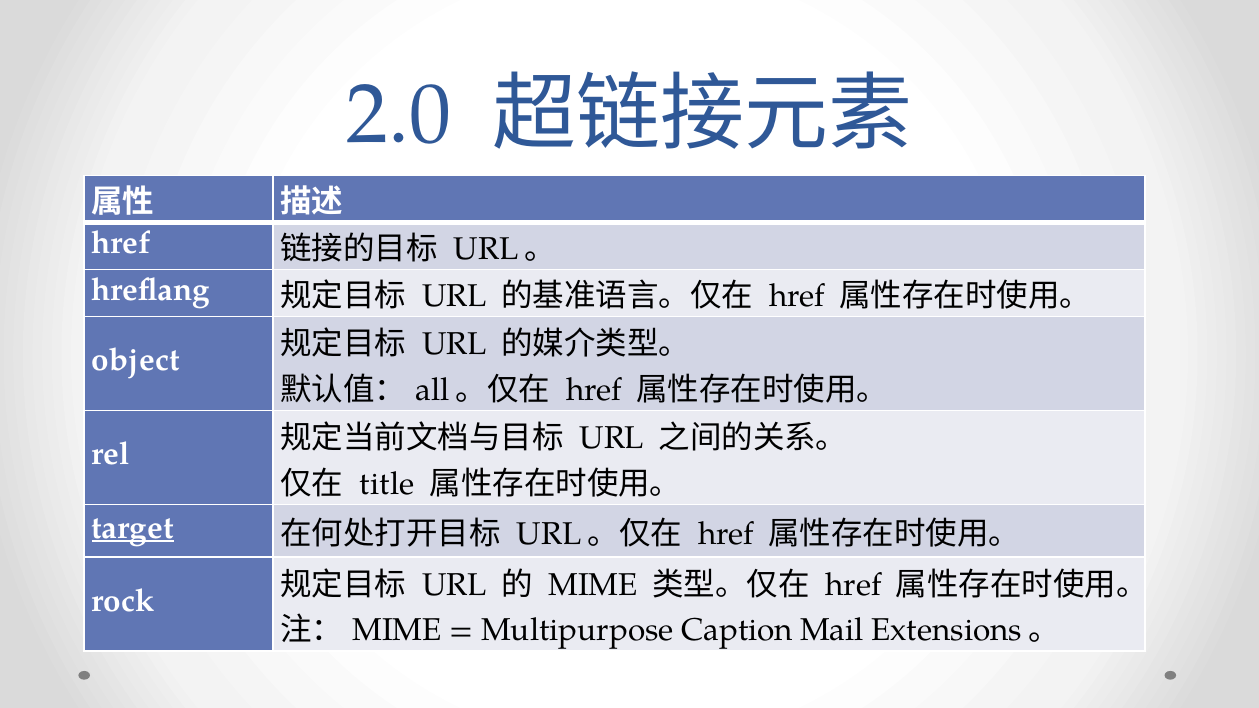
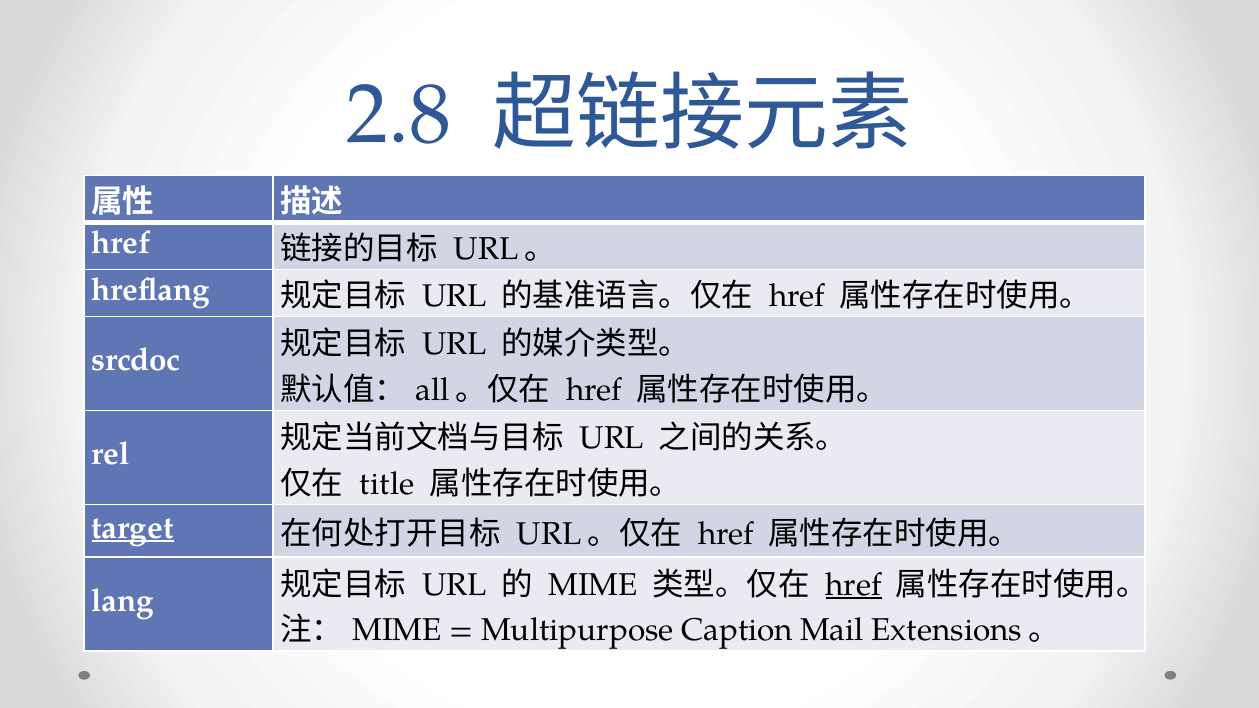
2.0: 2.0 -> 2.8
object: object -> srcdoc
href at (854, 585) underline: none -> present
rock: rock -> lang
